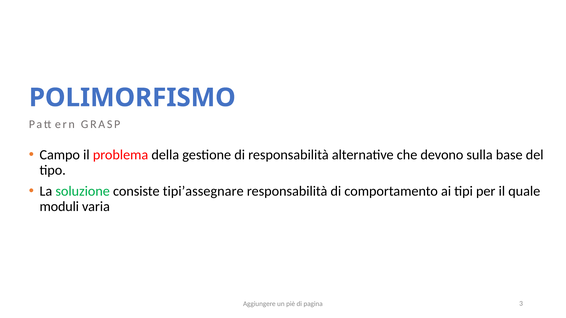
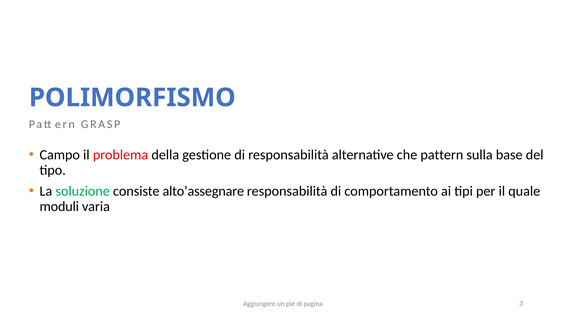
devono: devono -> pattern
tipi’assegnare: tipi’assegnare -> alto’assegnare
